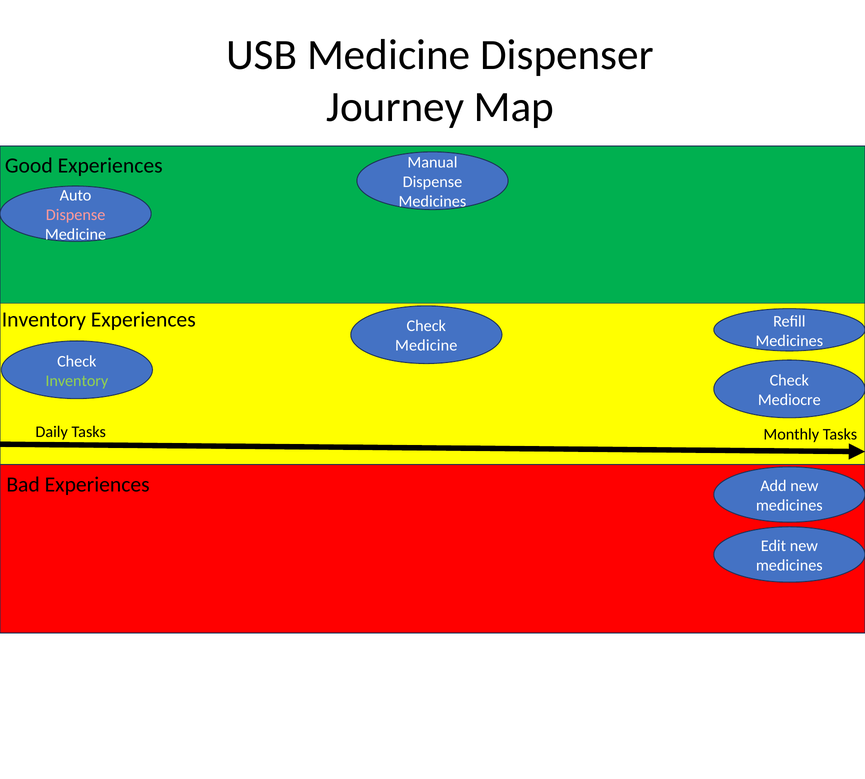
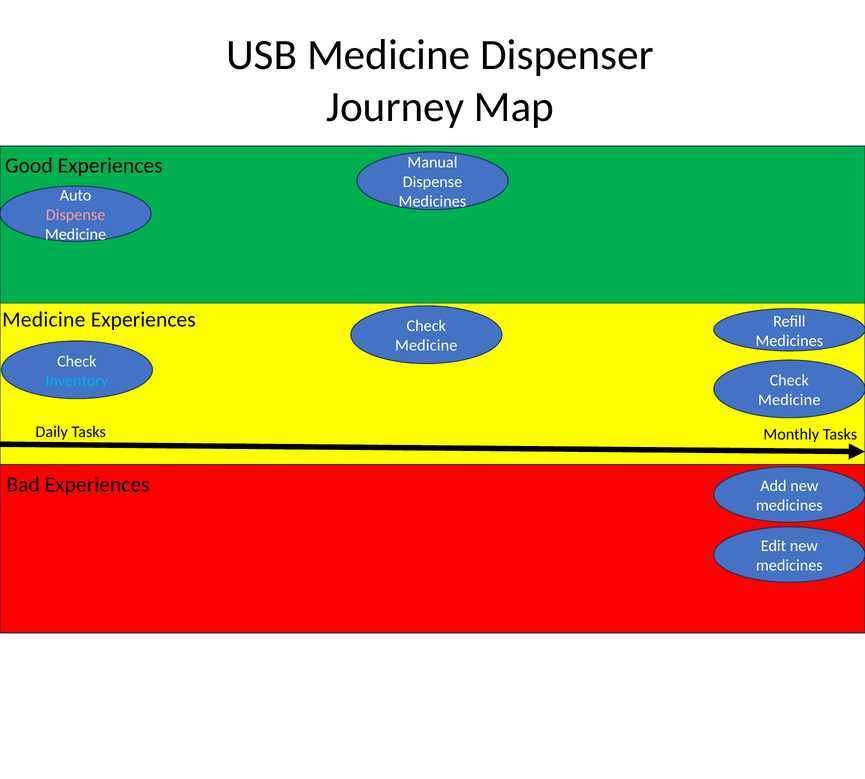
Inventory at (44, 320): Inventory -> Medicine
Inventory at (77, 380) colour: light green -> light blue
Mediocre at (789, 400): Mediocre -> Medicine
